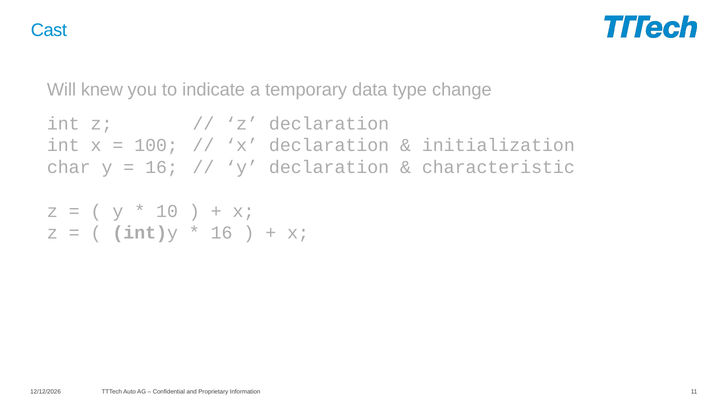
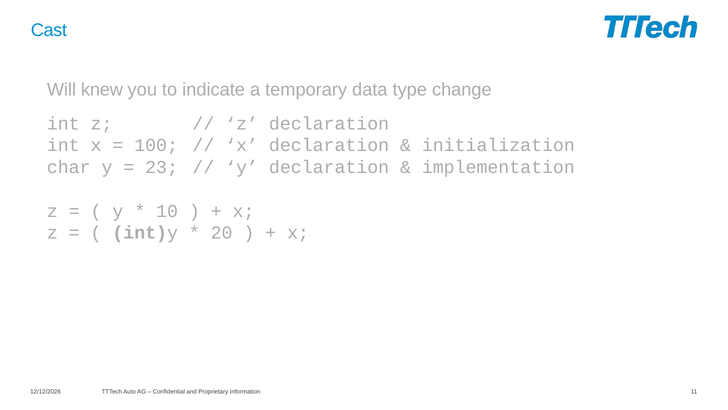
16 at (162, 167): 16 -> 23
characteristic: characteristic -> implementation
16 at (222, 233): 16 -> 20
